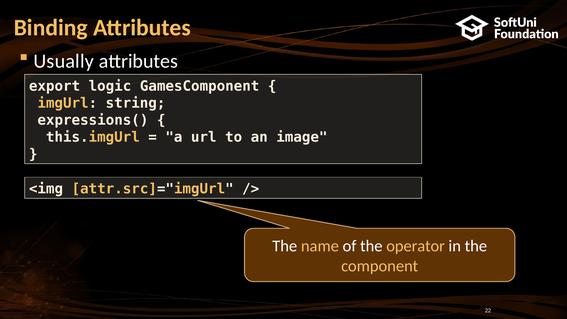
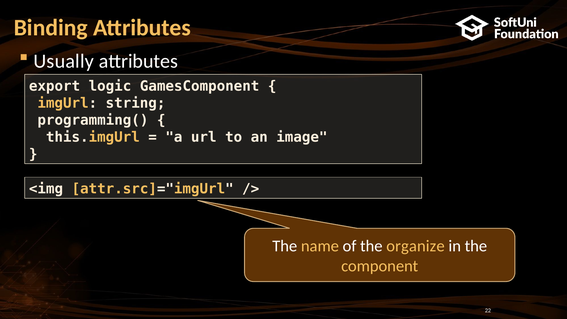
expressions(: expressions( -> programming(
operator: operator -> organize
